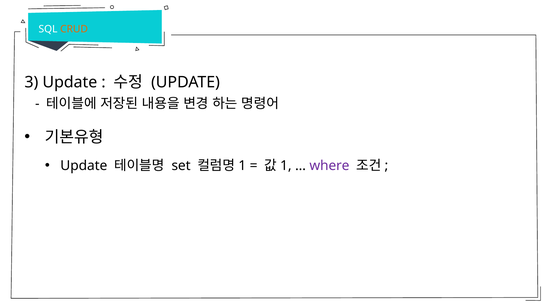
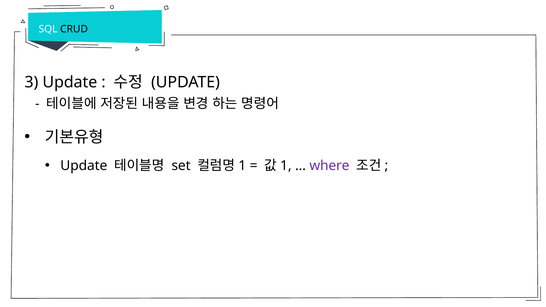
CRUD colour: orange -> black
